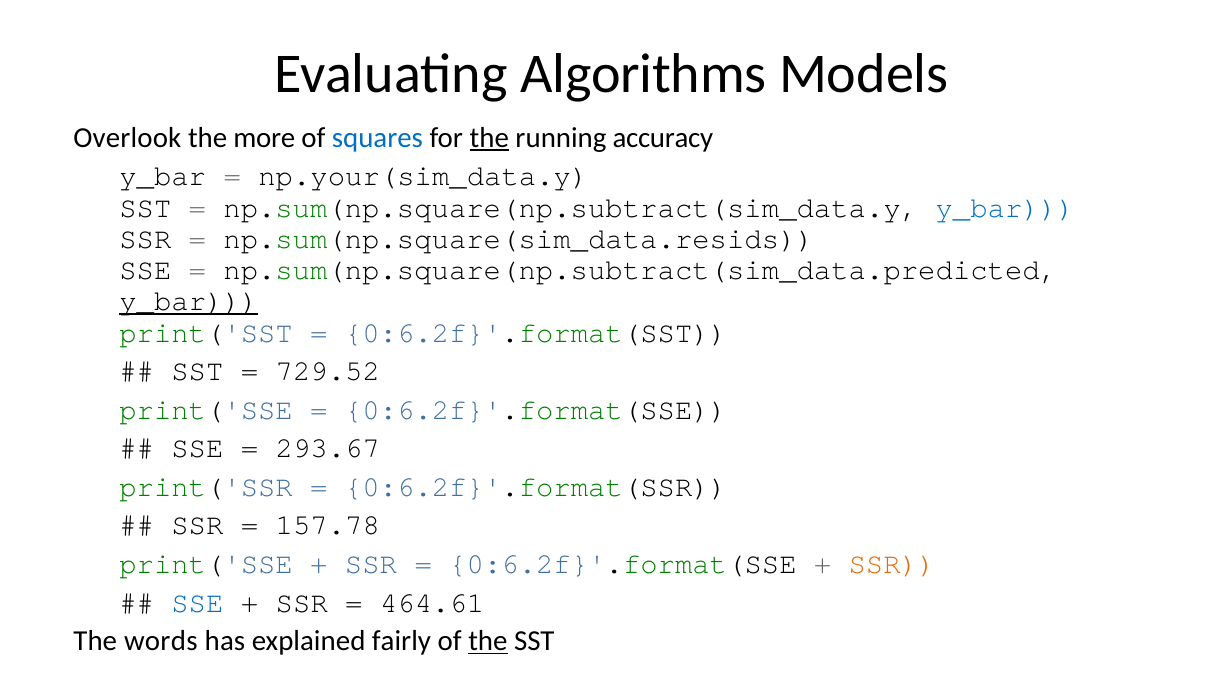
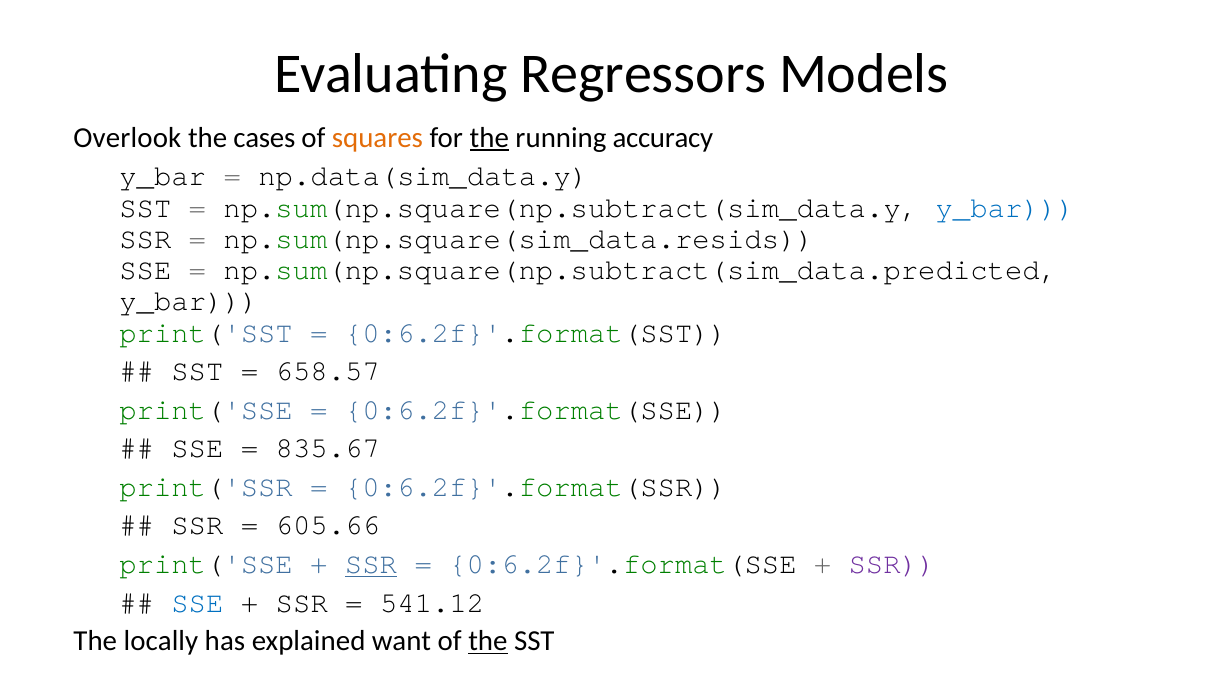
Algorithms: Algorithms -> Regressors
more: more -> cases
squares colour: blue -> orange
np.your(sim_data.y: np.your(sim_data.y -> np.data(sim_data.y
y_bar at (189, 301) underline: present -> none
729.52: 729.52 -> 658.57
293.67: 293.67 -> 835.67
157.78: 157.78 -> 605.66
SSR at (371, 564) underline: none -> present
SSR at (892, 564) colour: orange -> purple
464.61: 464.61 -> 541.12
words: words -> locally
fairly: fairly -> want
